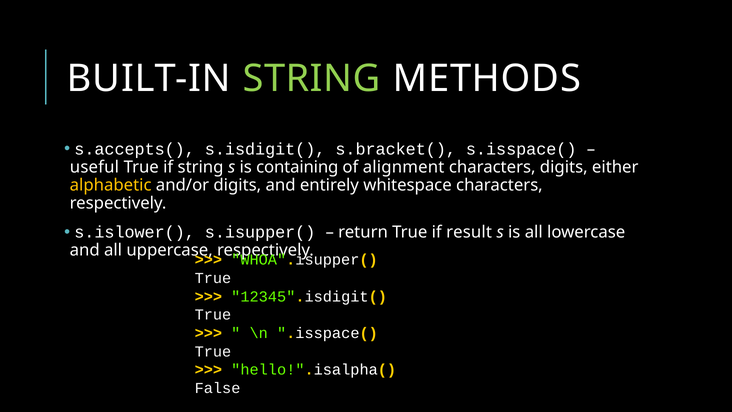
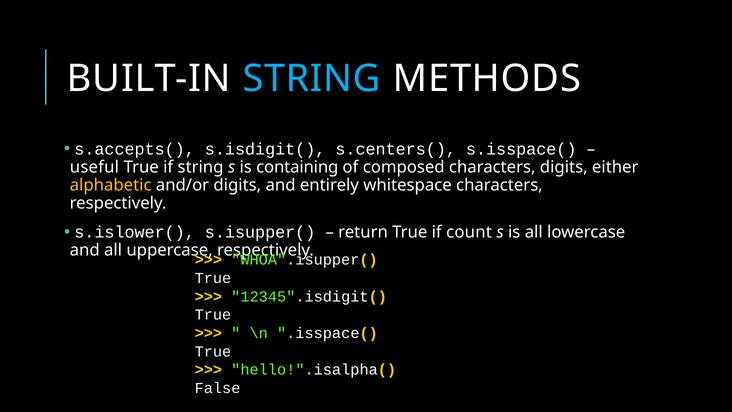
STRING at (312, 79) colour: light green -> light blue
s.bracket(: s.bracket( -> s.centers(
alignment: alignment -> composed
result: result -> count
